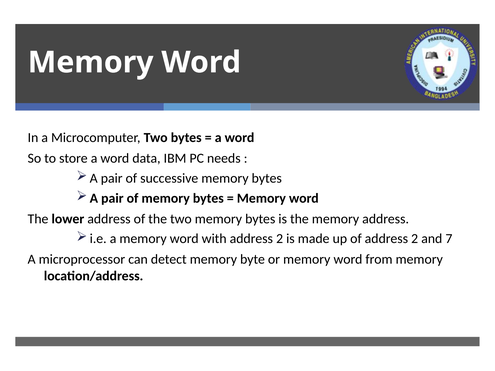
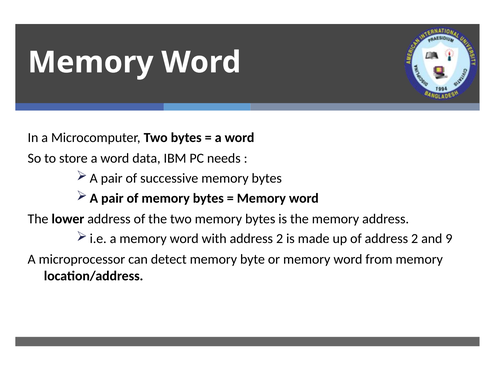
7: 7 -> 9
